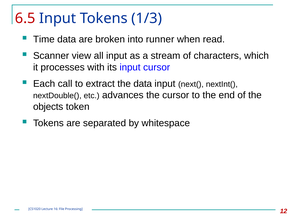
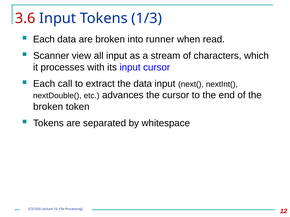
6.5: 6.5 -> 3.6
Time at (44, 39): Time -> Each
objects at (48, 107): objects -> broken
